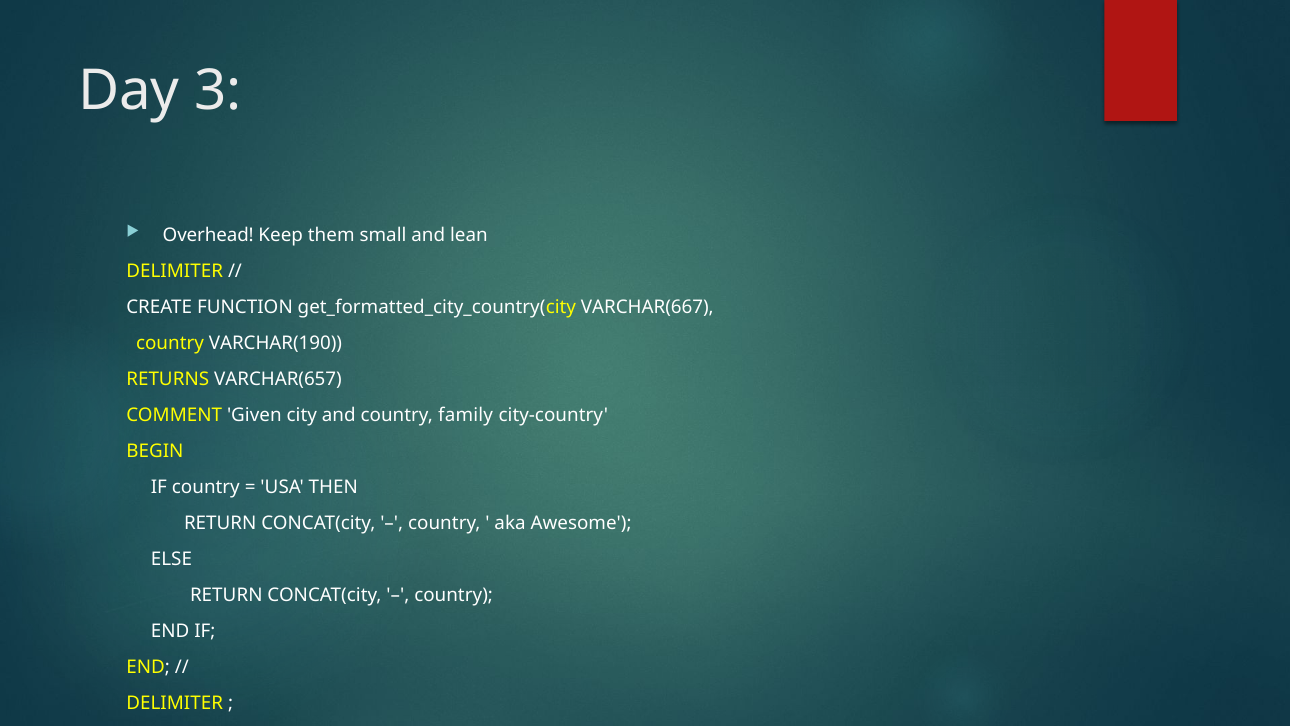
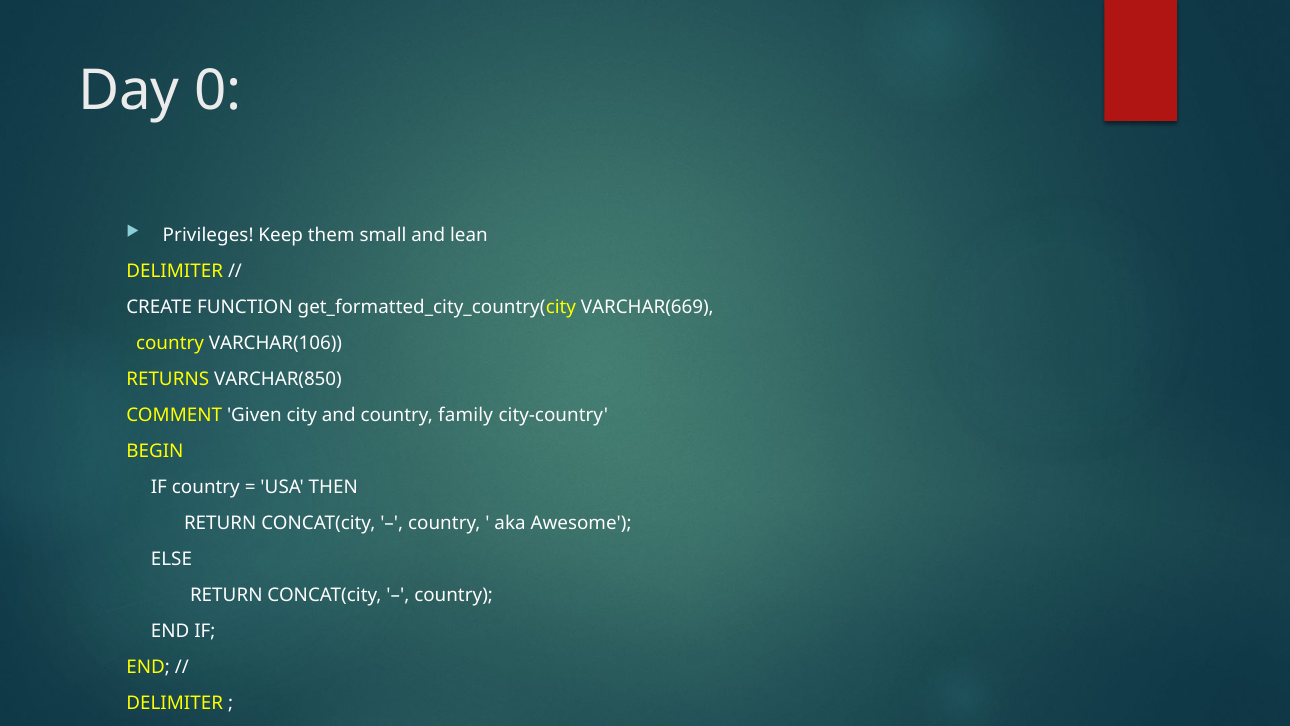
3: 3 -> 0
Overhead: Overhead -> Privileges
VARCHAR(667: VARCHAR(667 -> VARCHAR(669
VARCHAR(190: VARCHAR(190 -> VARCHAR(106
VARCHAR(657: VARCHAR(657 -> VARCHAR(850
